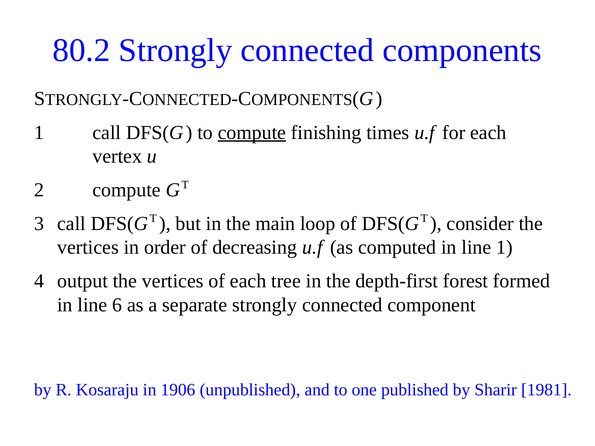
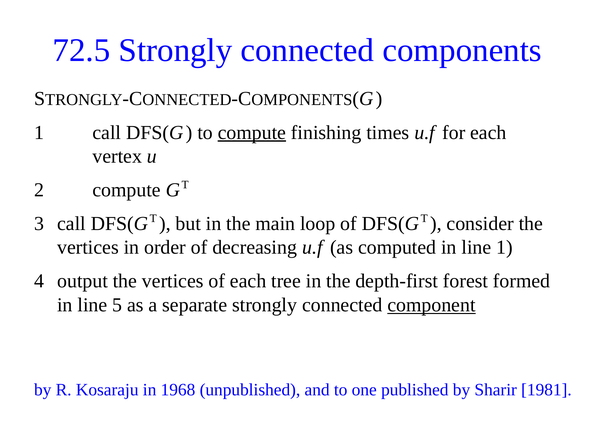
80.2: 80.2 -> 72.5
6: 6 -> 5
component underline: none -> present
1906: 1906 -> 1968
